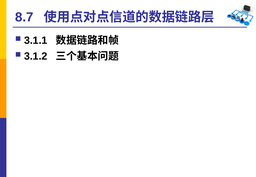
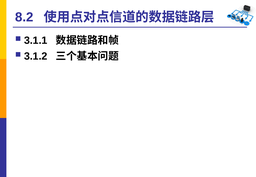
8.7: 8.7 -> 8.2
